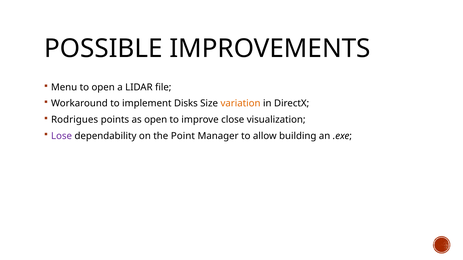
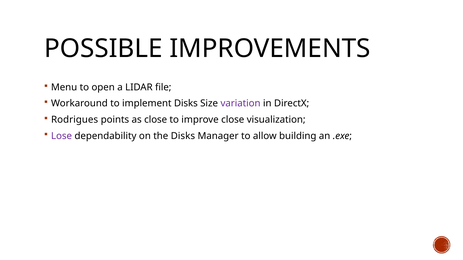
variation colour: orange -> purple
as open: open -> close
the Point: Point -> Disks
